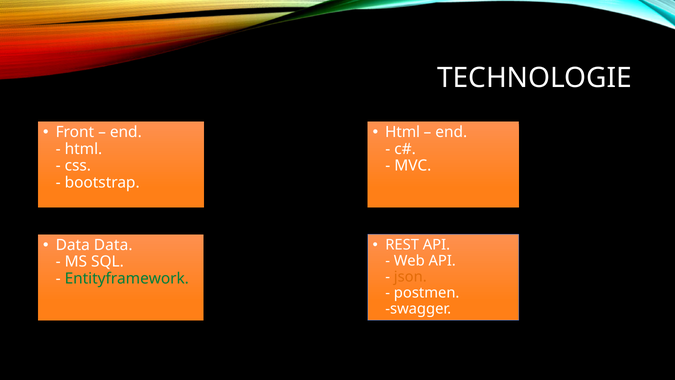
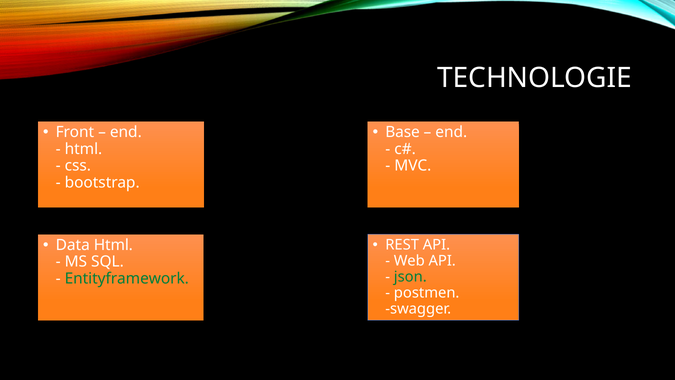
Html at (403, 132): Html -> Base
Data Data: Data -> Html
json colour: orange -> green
